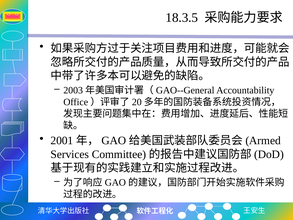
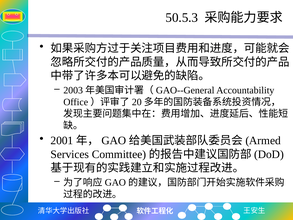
18.3.5: 18.3.5 -> 50.5.3
